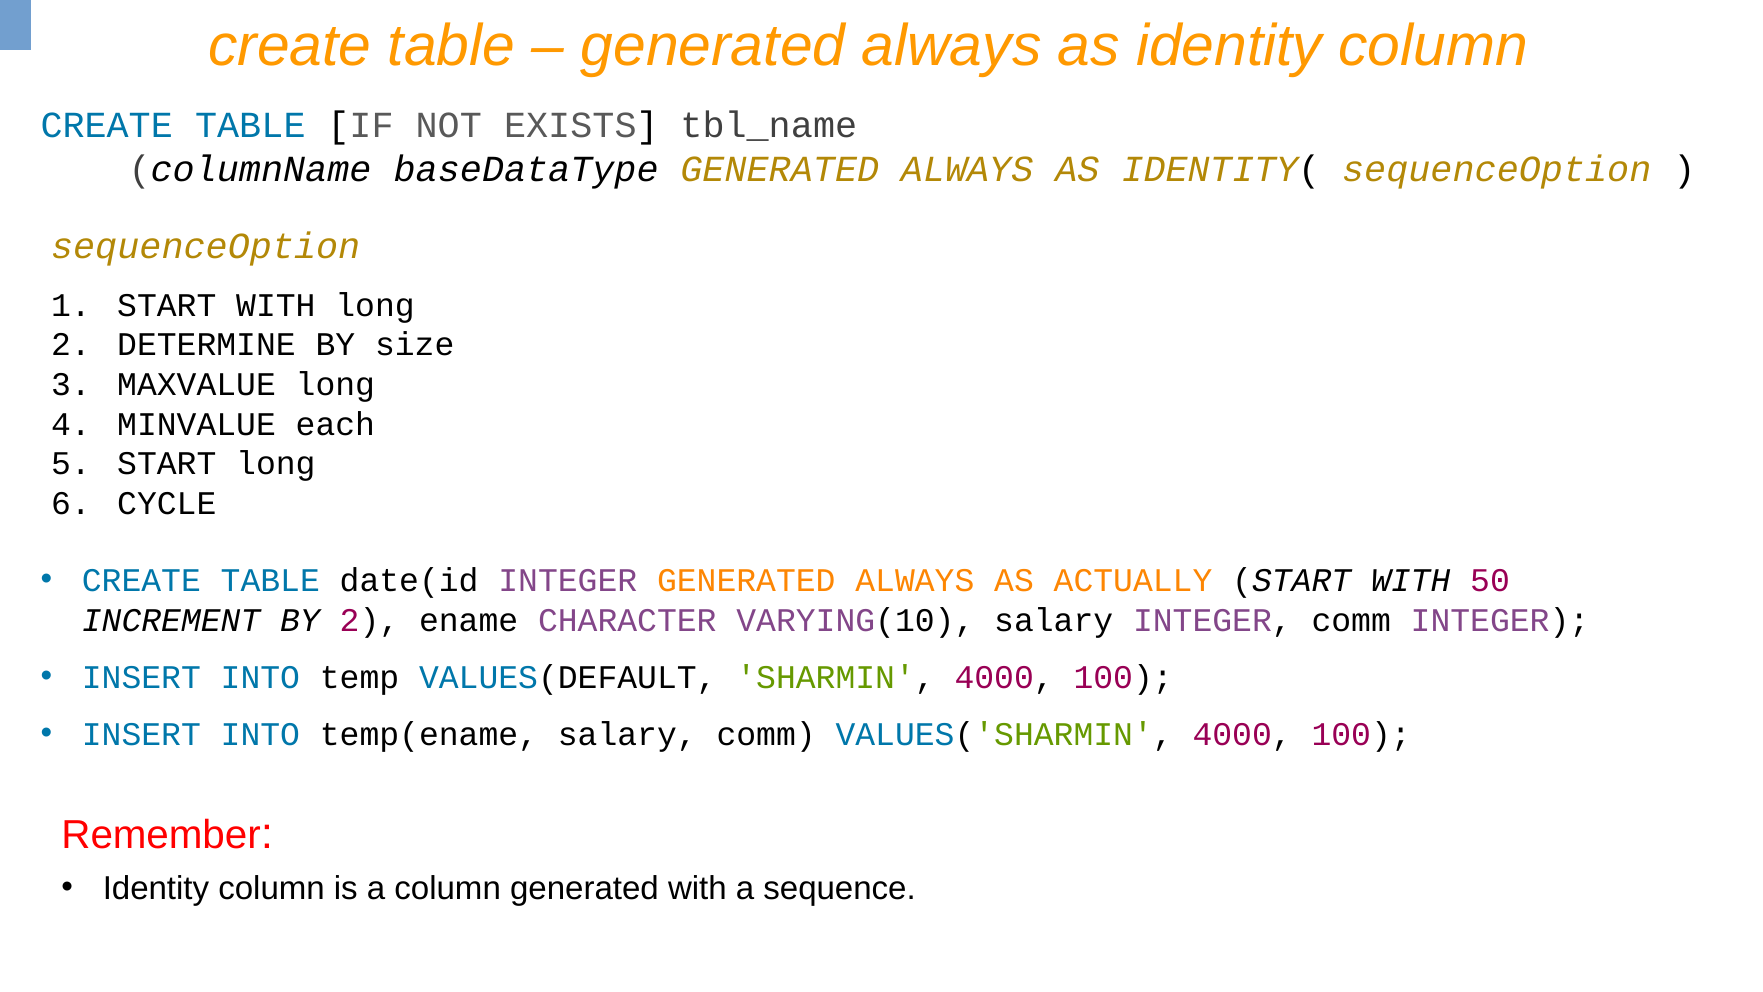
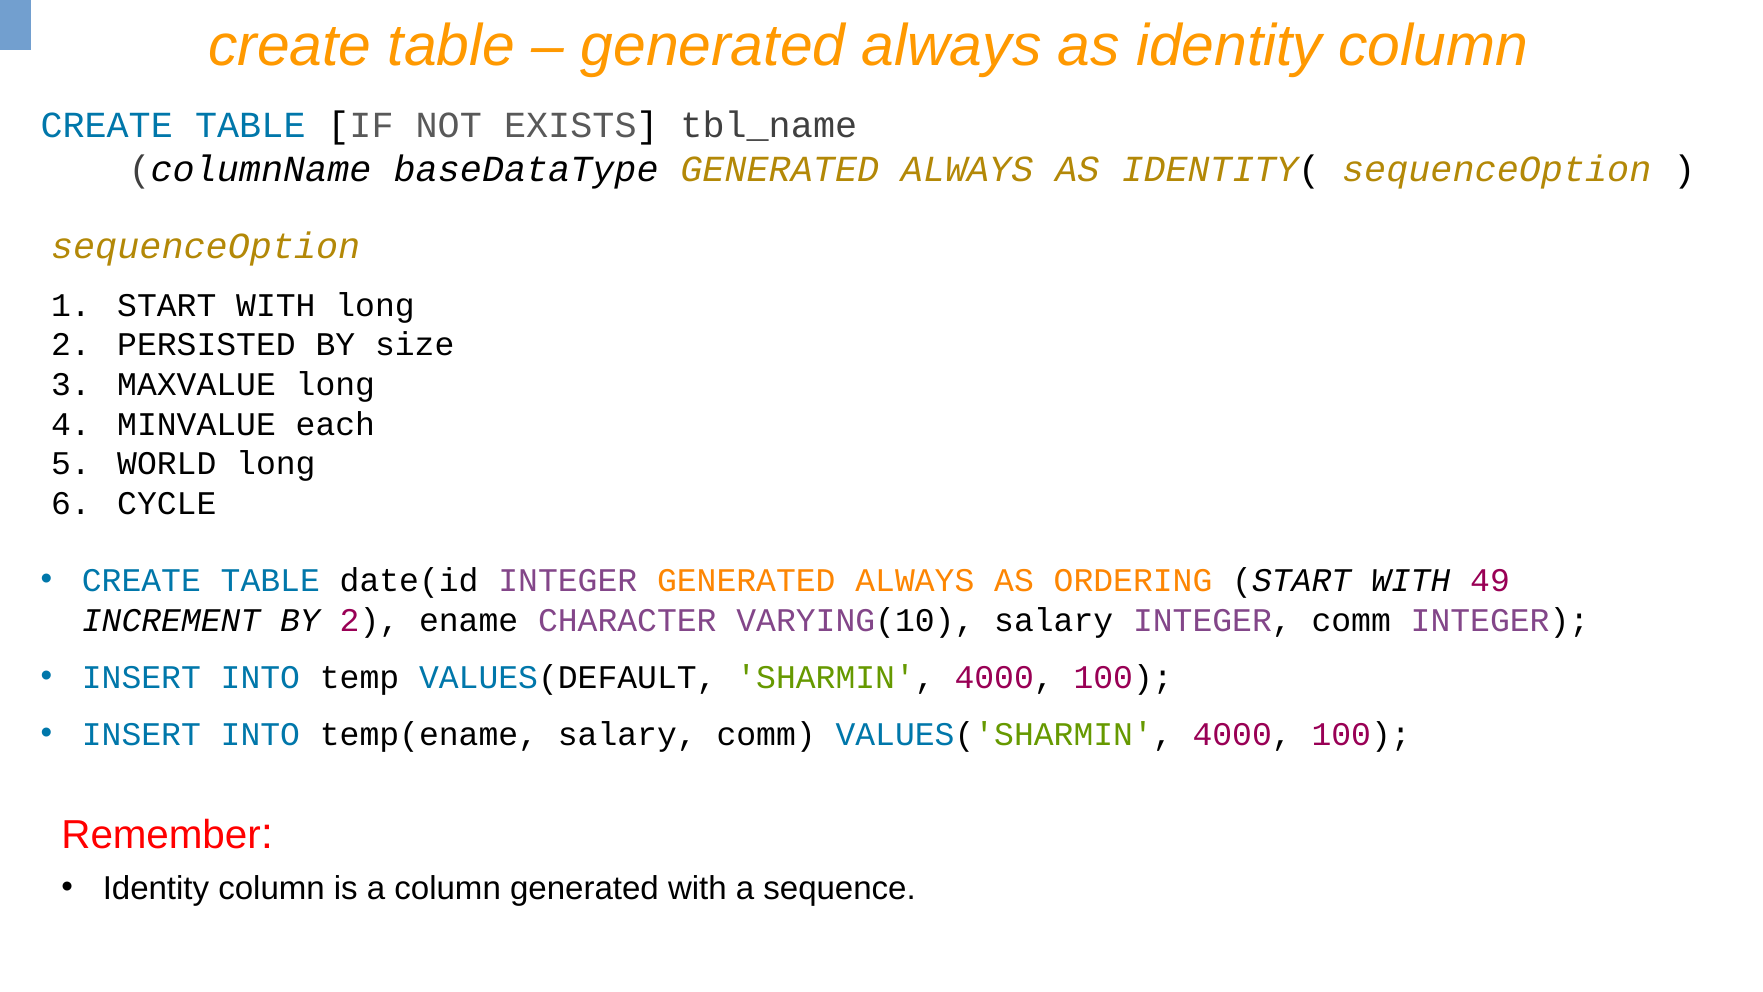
DETERMINE: DETERMINE -> PERSISTED
START at (167, 464): START -> WORLD
ACTUALLY: ACTUALLY -> ORDERING
50: 50 -> 49
